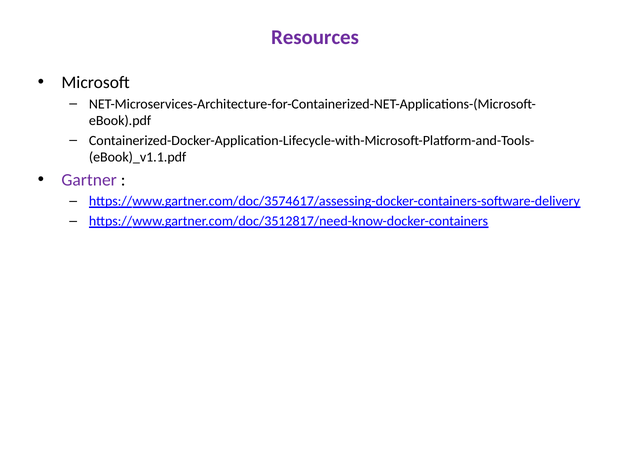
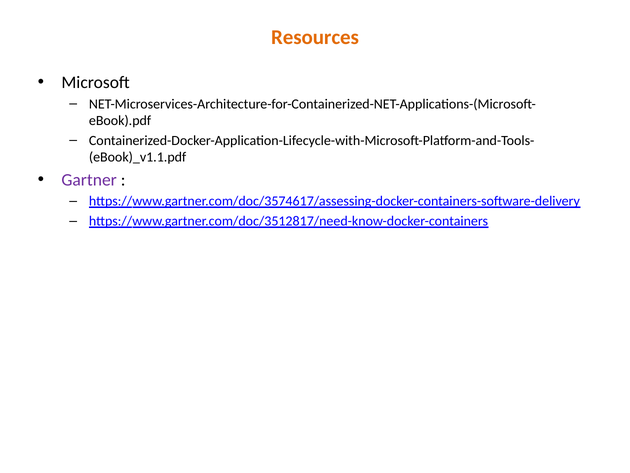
Resources colour: purple -> orange
